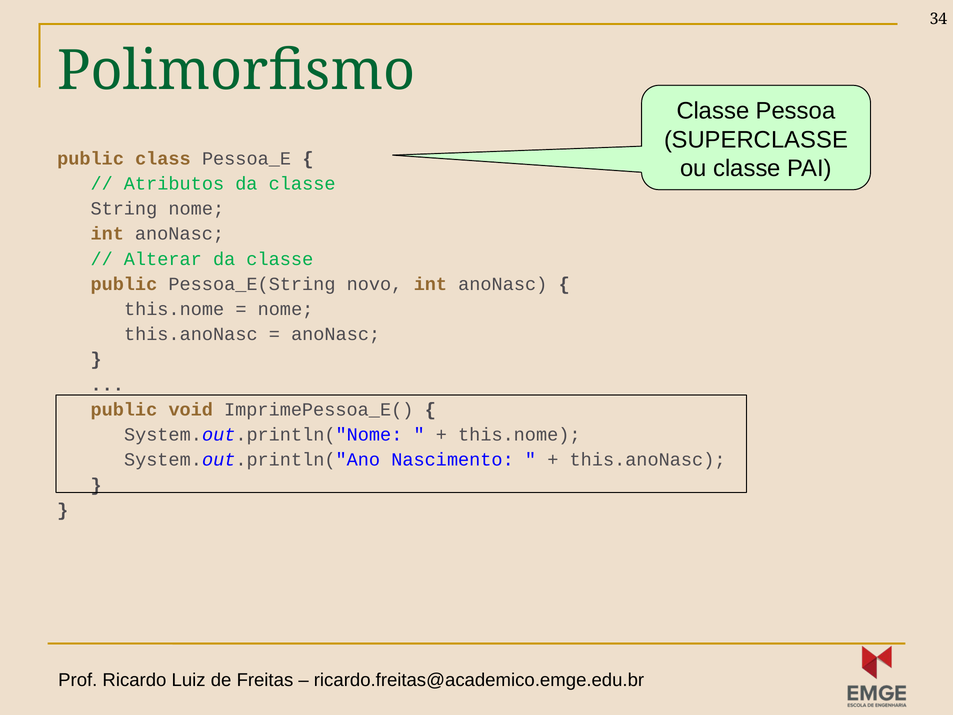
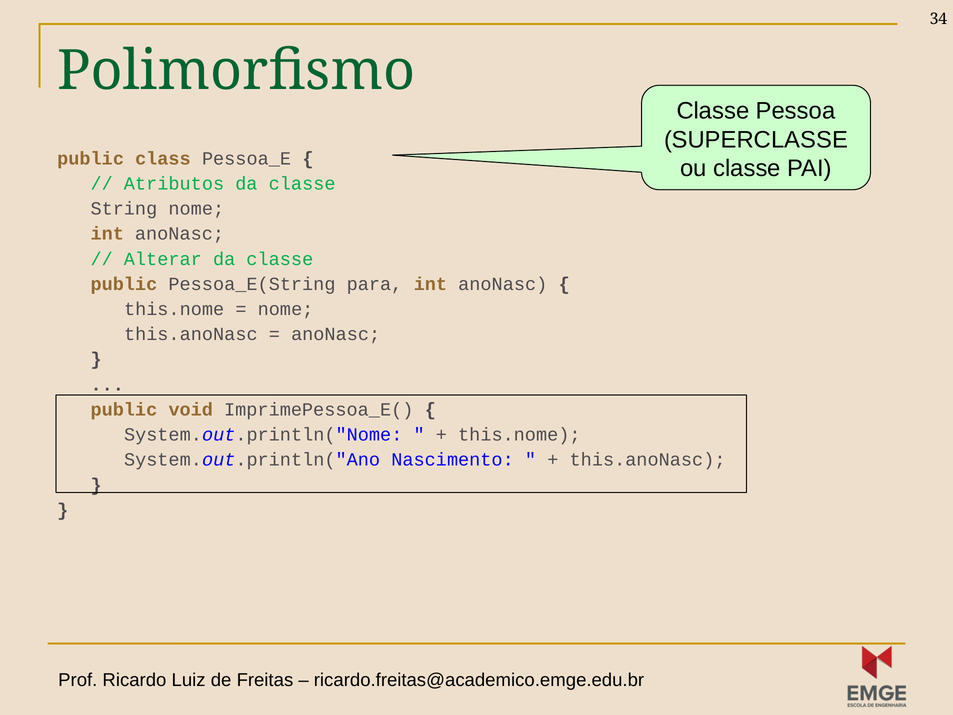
novo: novo -> para
